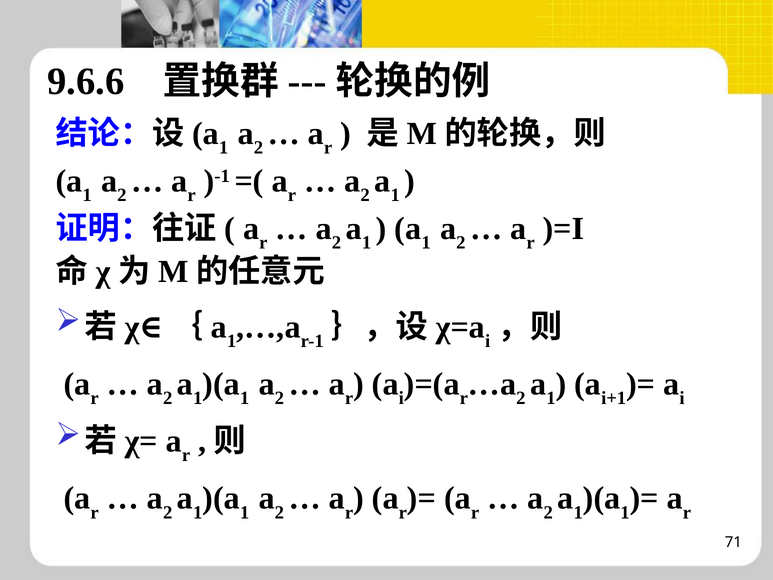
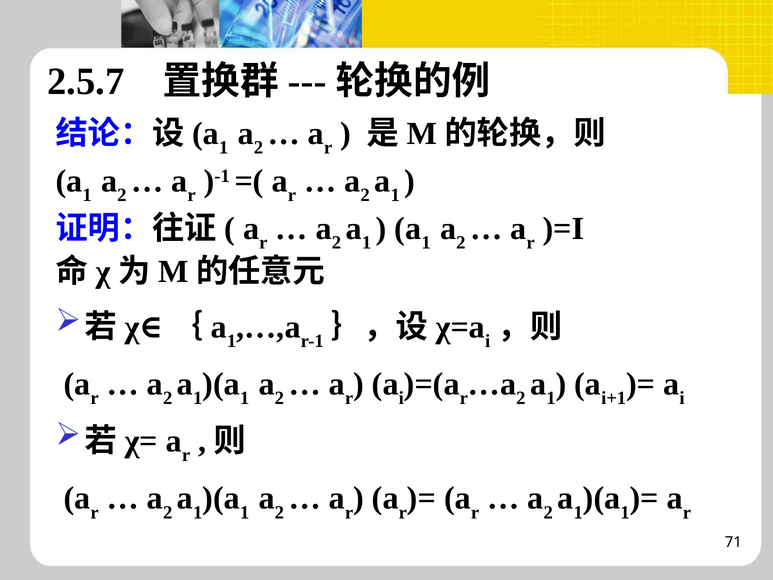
9.6.6: 9.6.6 -> 2.5.7
